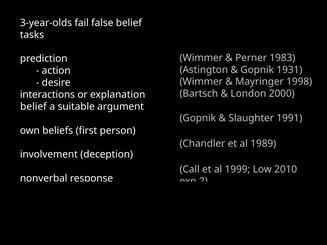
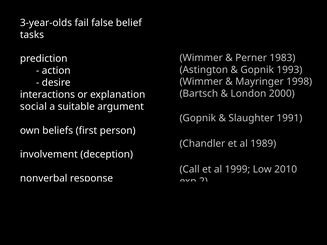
1931: 1931 -> 1993
belief at (33, 107): belief -> social
